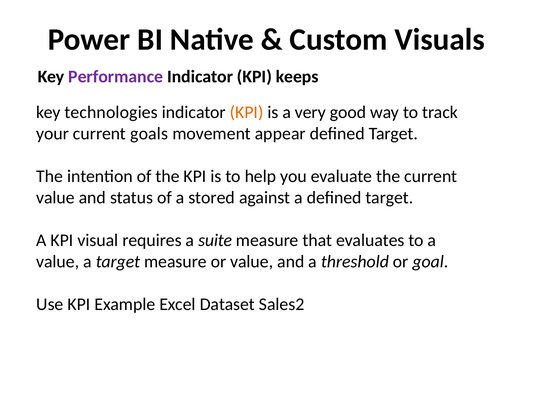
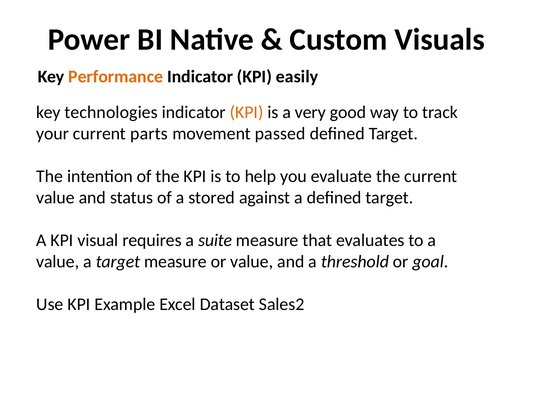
Performance colour: purple -> orange
keeps: keeps -> easily
goals: goals -> parts
appear: appear -> passed
